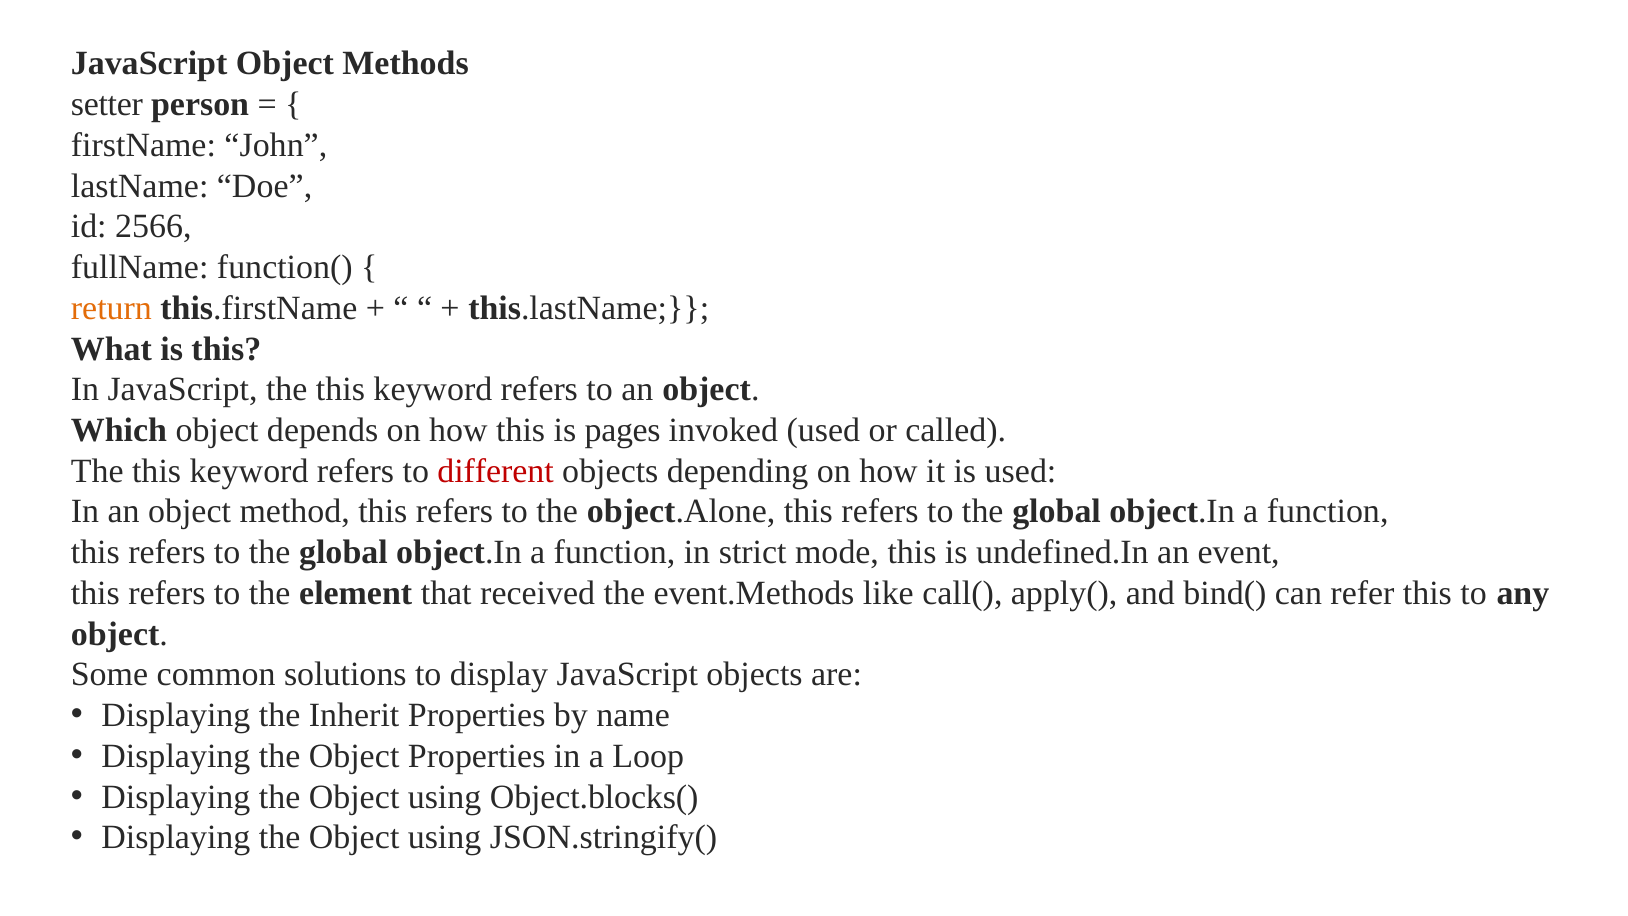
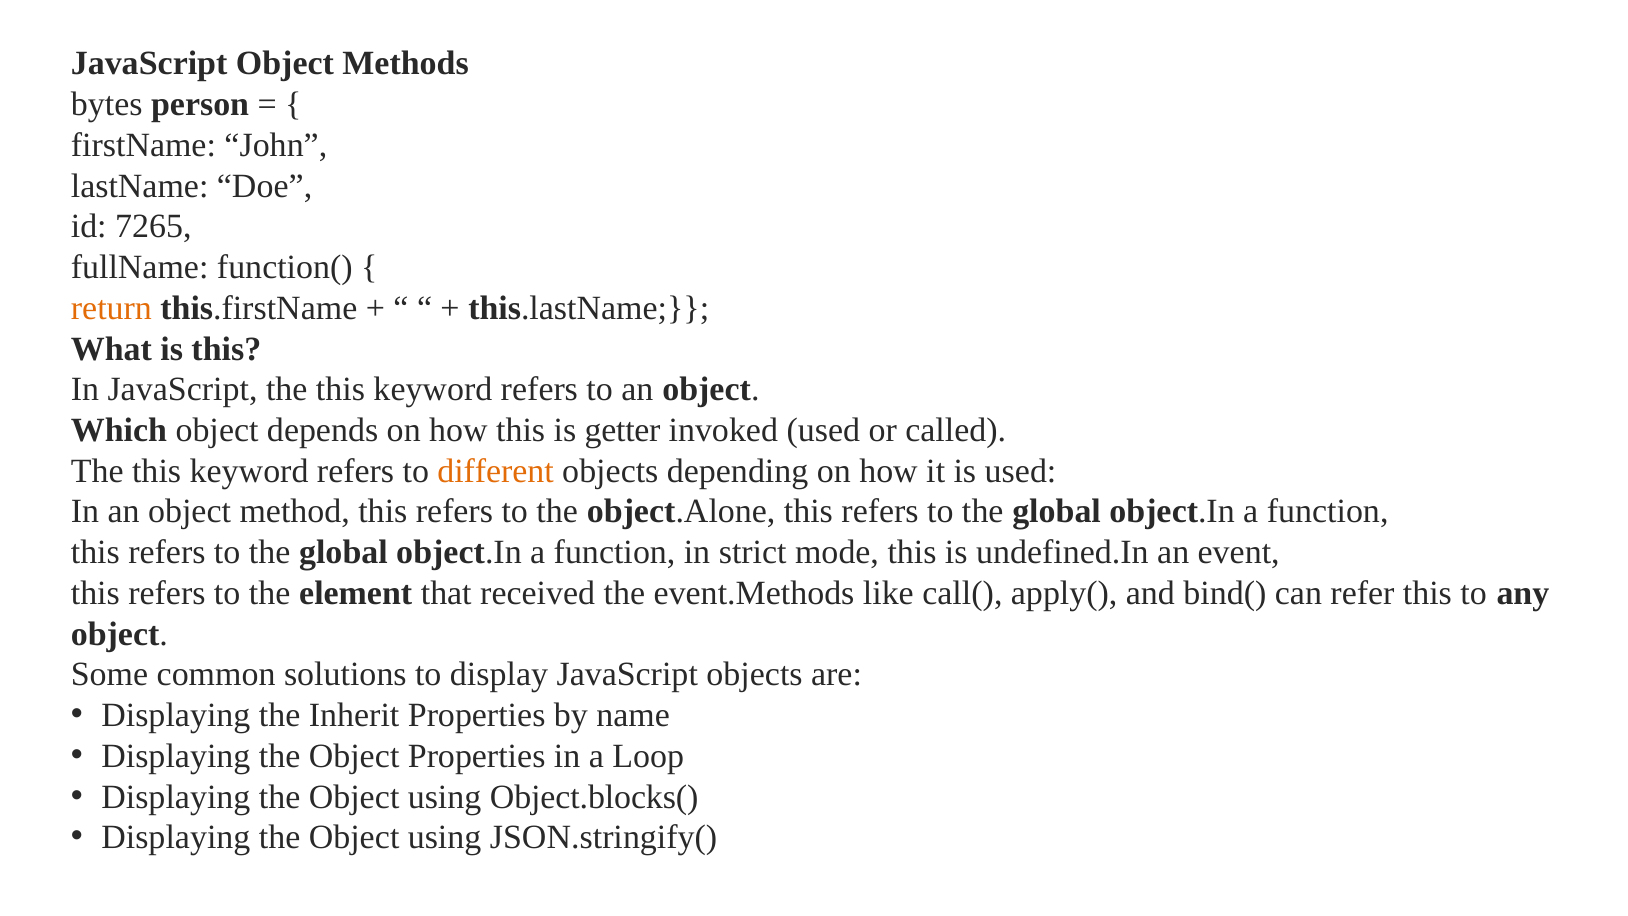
setter: setter -> bytes
2566: 2566 -> 7265
pages: pages -> getter
different colour: red -> orange
